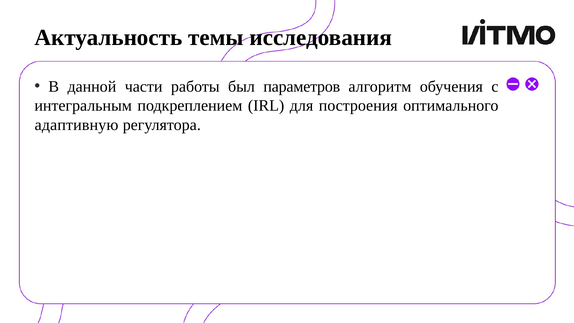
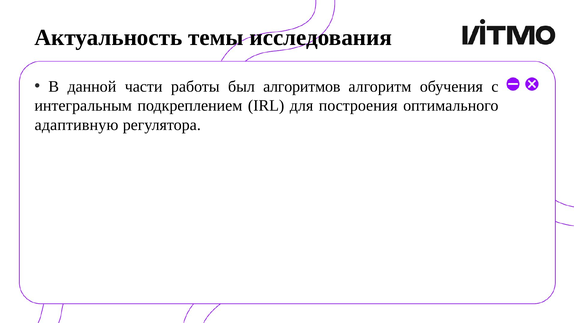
параметров: параметров -> алгоритмов
